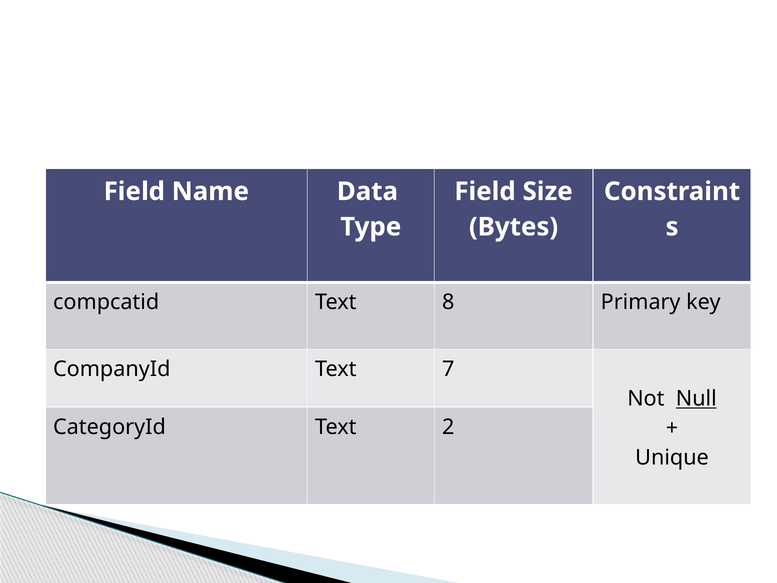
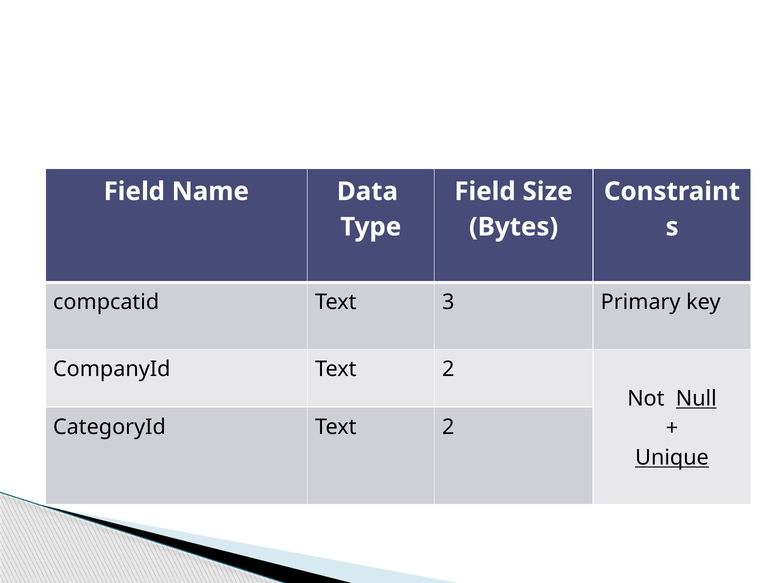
8: 8 -> 3
CompanyId Text 7: 7 -> 2
Unique underline: none -> present
